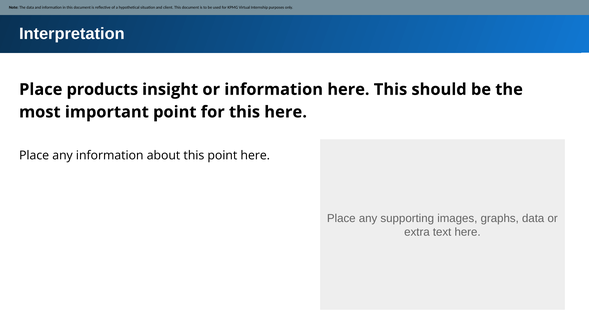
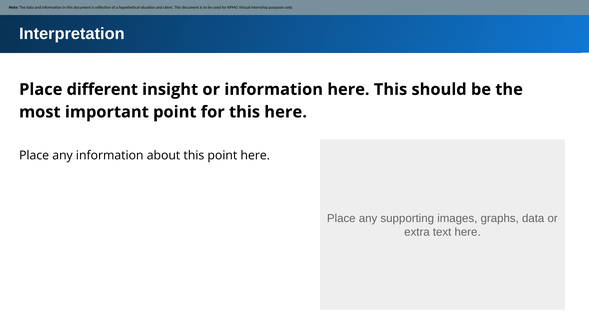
products: products -> different
